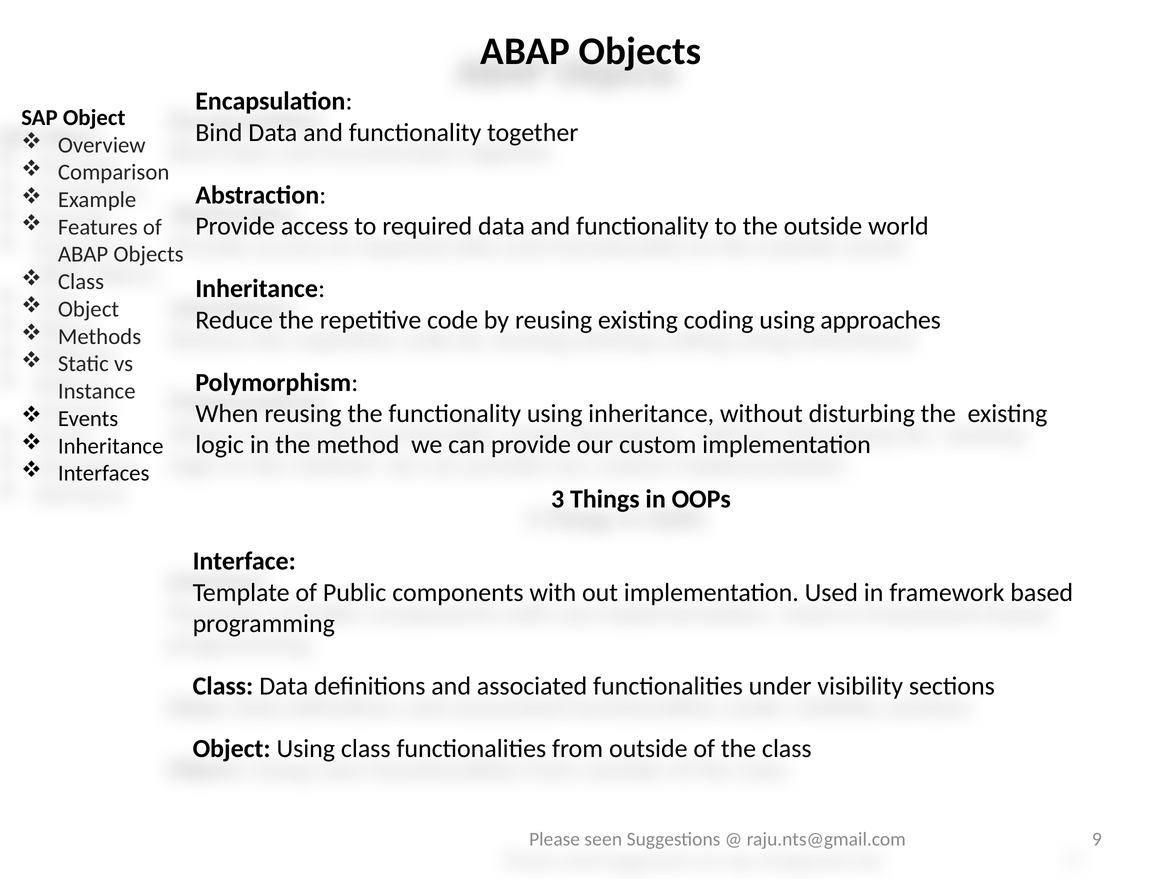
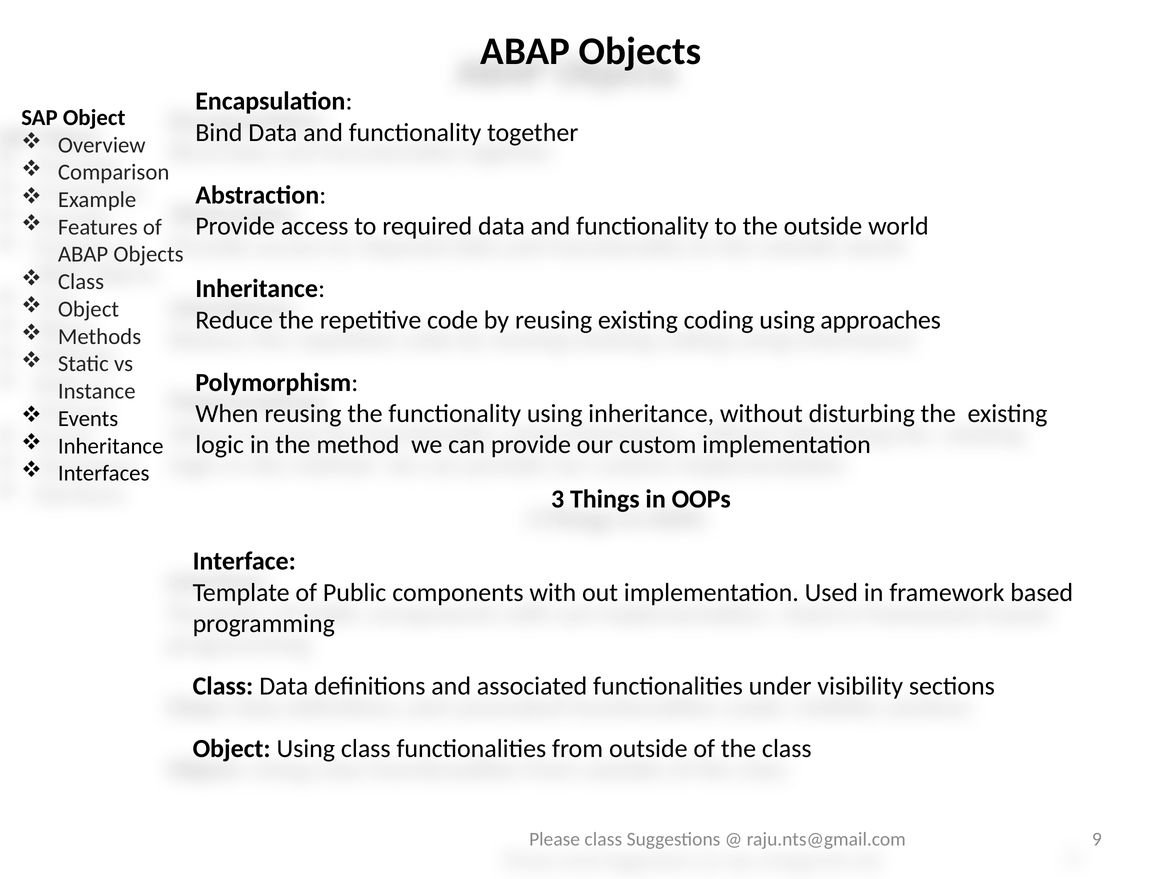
Please seen: seen -> class
